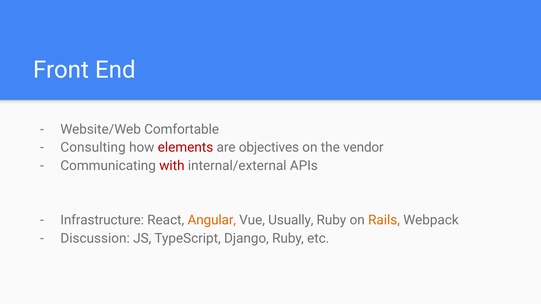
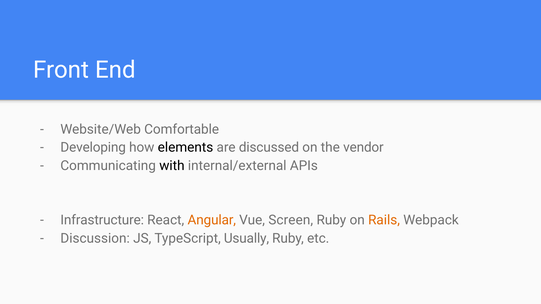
Consulting: Consulting -> Developing
elements colour: red -> black
objectives: objectives -> discussed
with colour: red -> black
Usually: Usually -> Screen
Django: Django -> Usually
